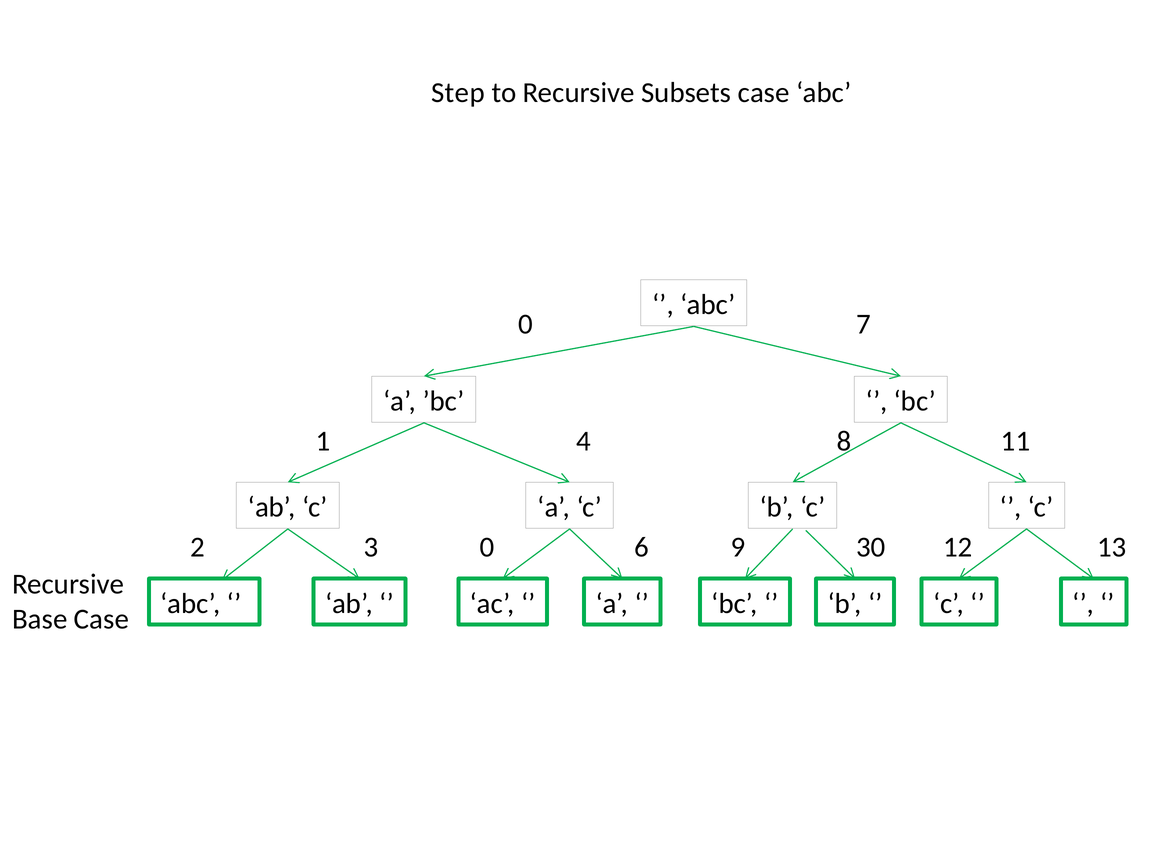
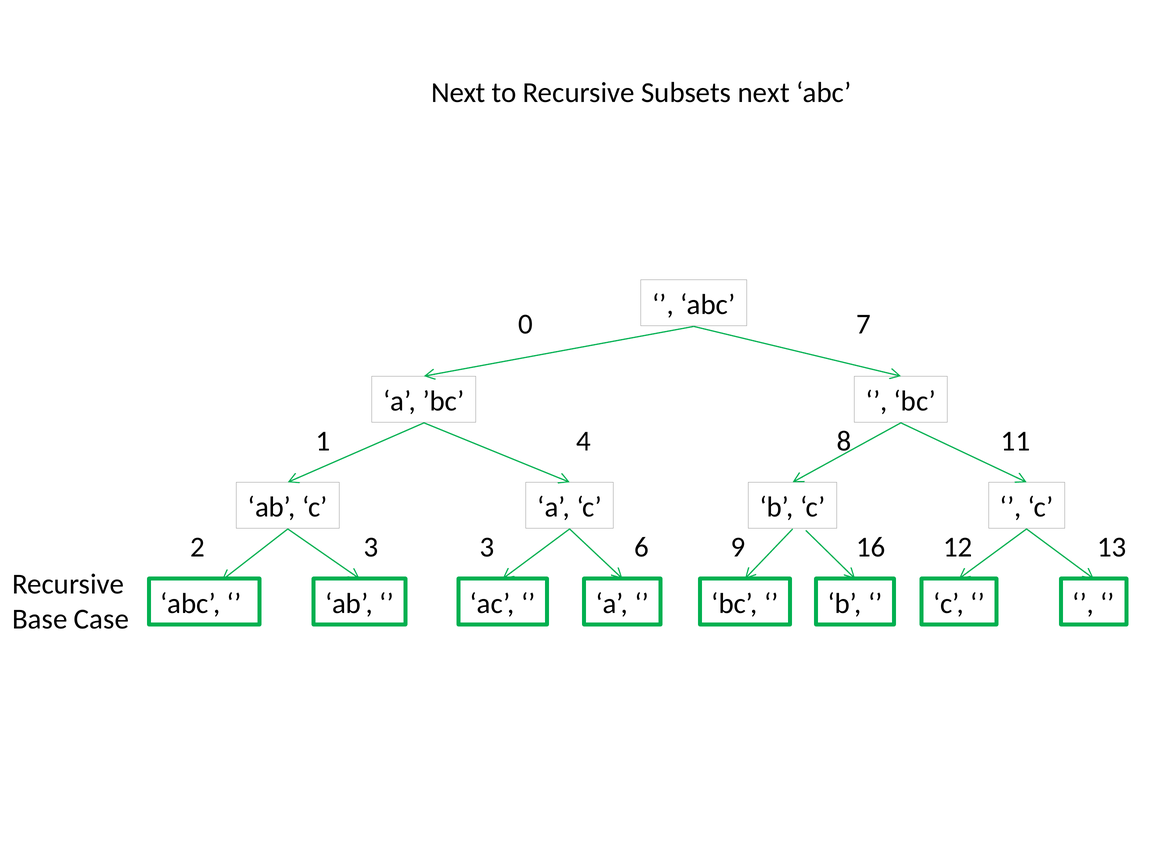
Step at (458, 93): Step -> Next
Subsets case: case -> next
2 0: 0 -> 3
30: 30 -> 16
